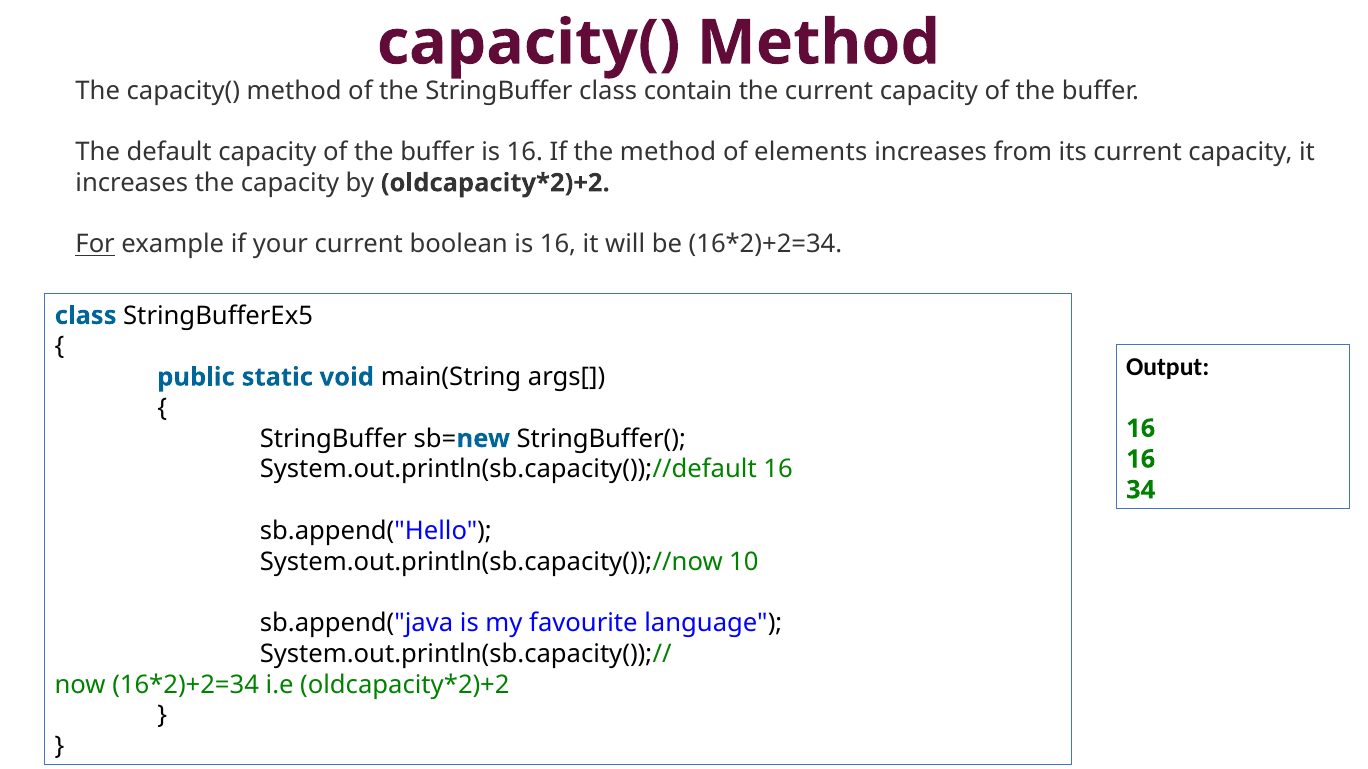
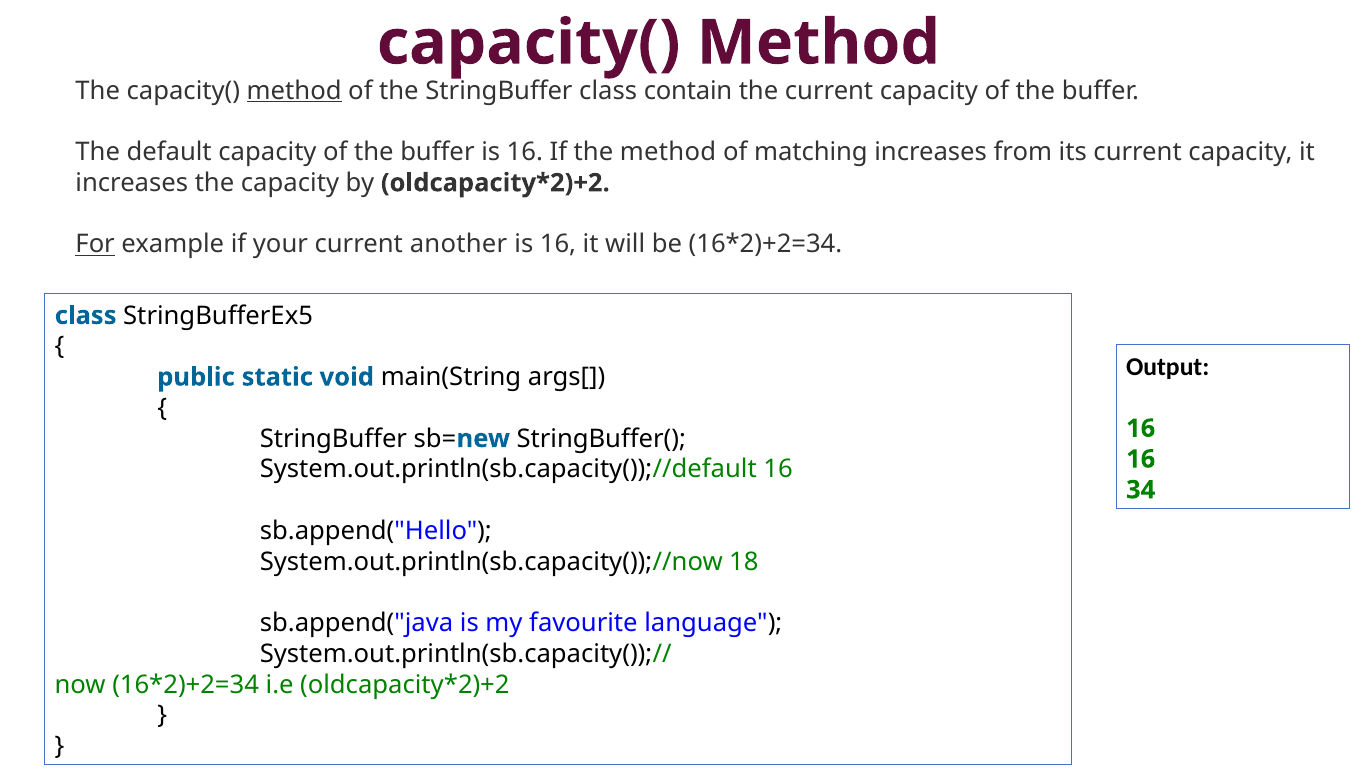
method at (294, 91) underline: none -> present
elements: elements -> matching
boolean: boolean -> another
10: 10 -> 18
